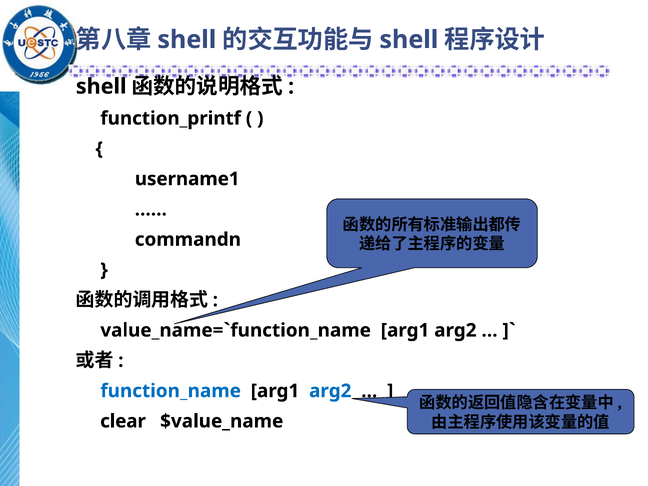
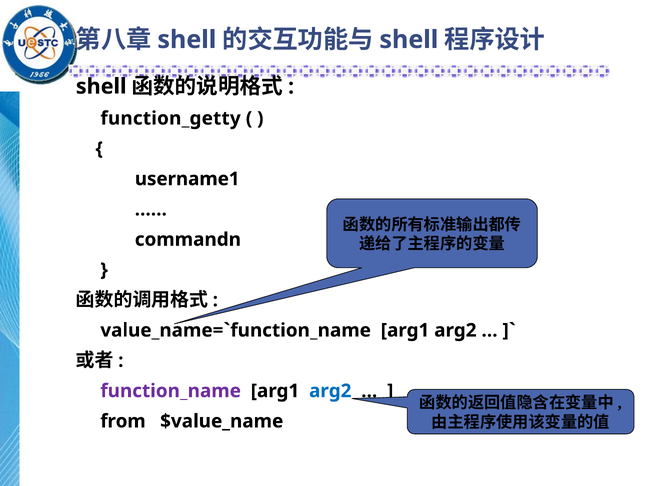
function_printf: function_printf -> function_getty
function_name colour: blue -> purple
clear: clear -> from
